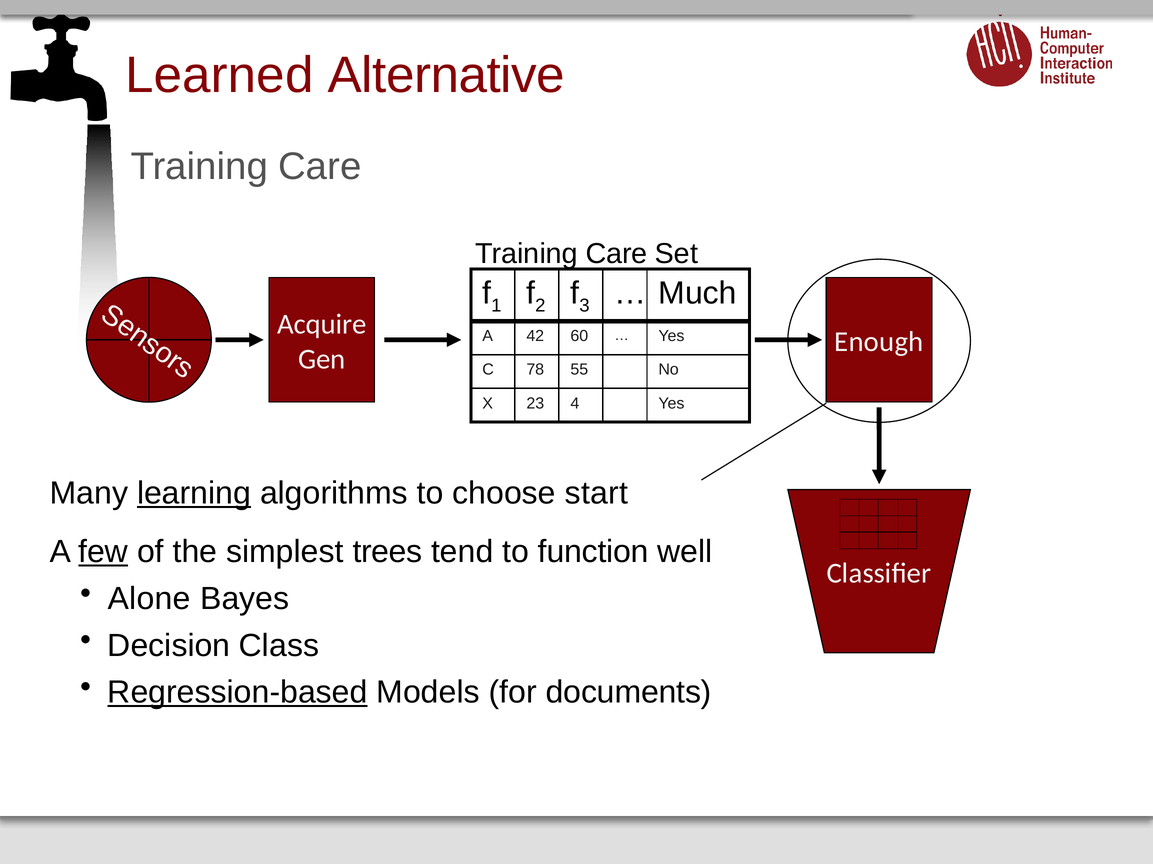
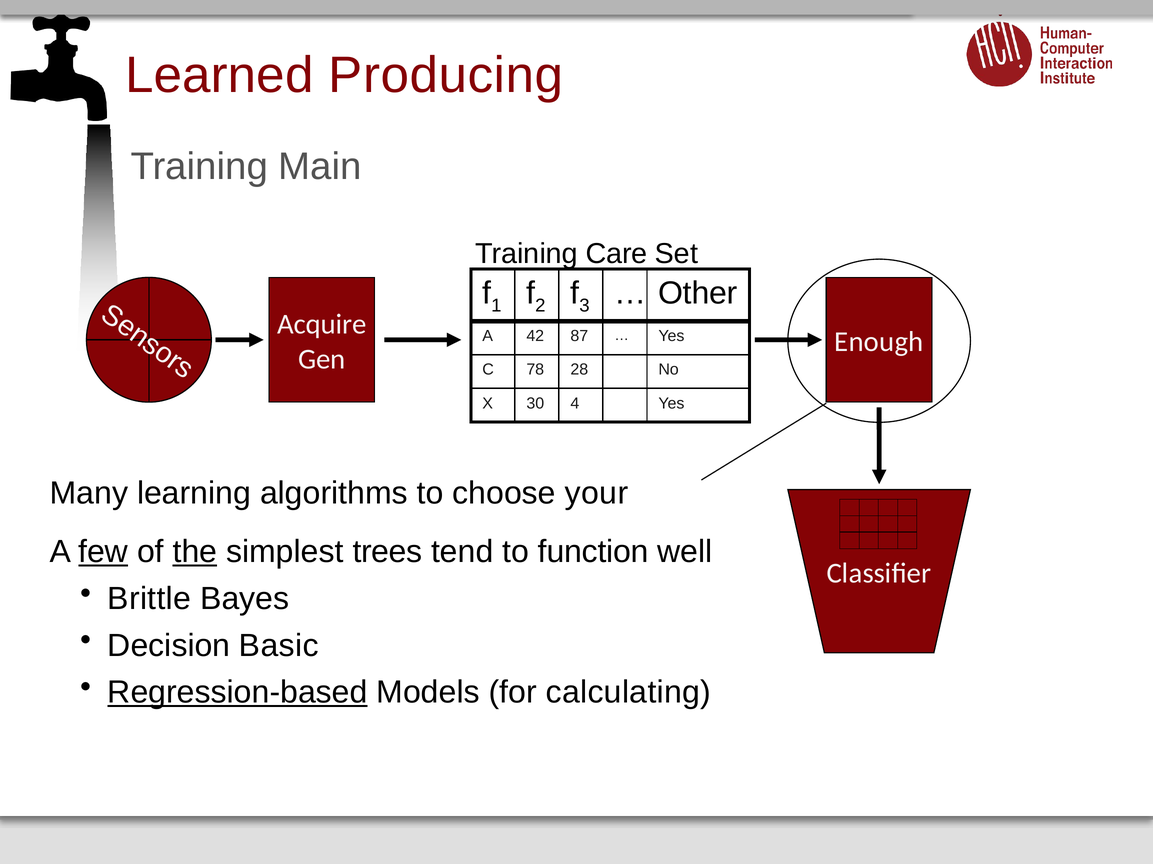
Alternative: Alternative -> Producing
Care at (320, 167): Care -> Main
Much: Much -> Other
60: 60 -> 87
55: 55 -> 28
23: 23 -> 30
learning underline: present -> none
start: start -> your
the underline: none -> present
Alone: Alone -> Brittle
Class: Class -> Basic
documents: documents -> calculating
